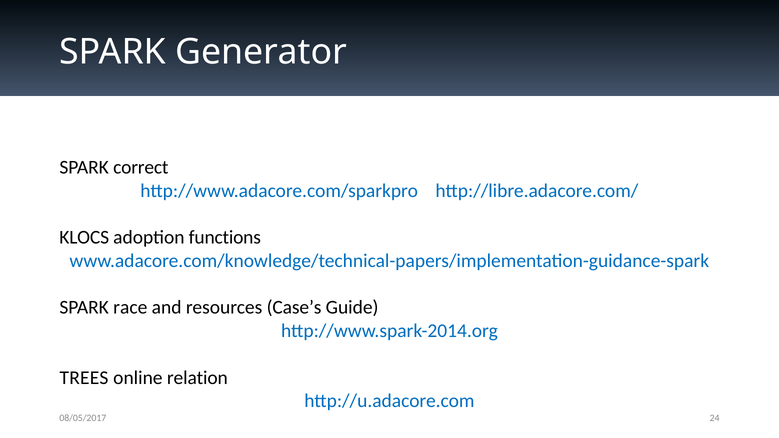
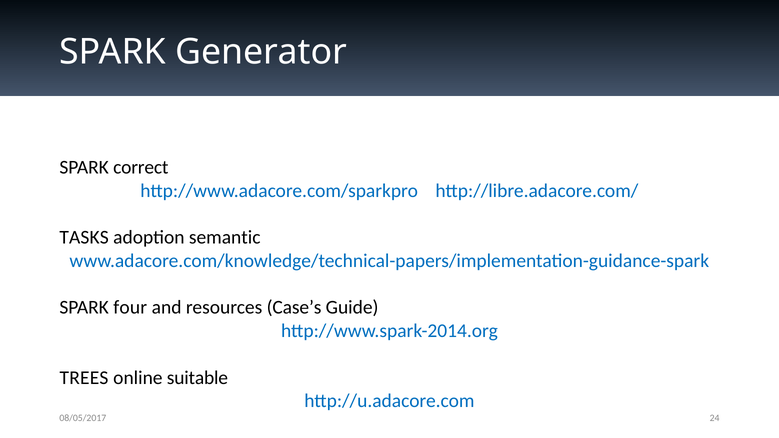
KLOCS: KLOCS -> TASKS
functions: functions -> semantic
race: race -> four
relation: relation -> suitable
